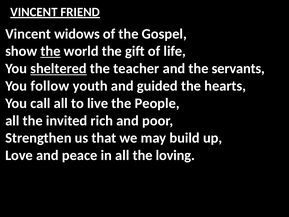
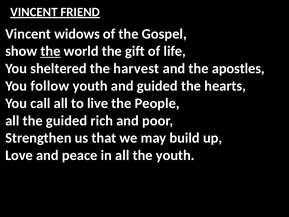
sheltered underline: present -> none
teacher: teacher -> harvest
servants: servants -> apostles
the invited: invited -> guided
the loving: loving -> youth
